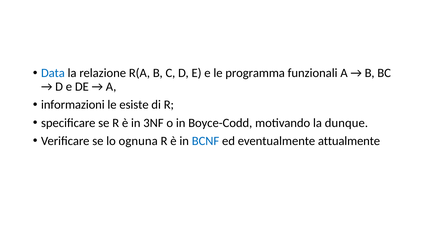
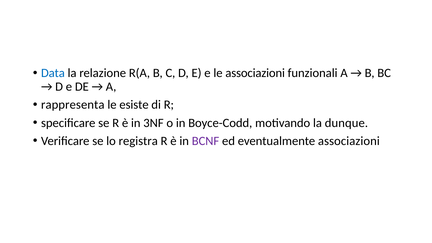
le programma: programma -> associazioni
informazioni: informazioni -> rappresenta
ognuna: ognuna -> registra
BCNF colour: blue -> purple
eventualmente attualmente: attualmente -> associazioni
